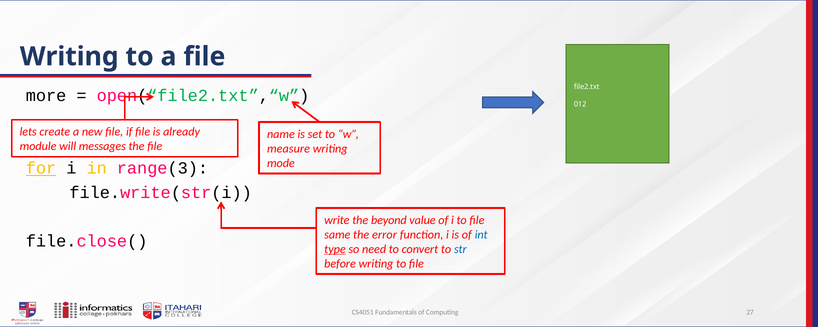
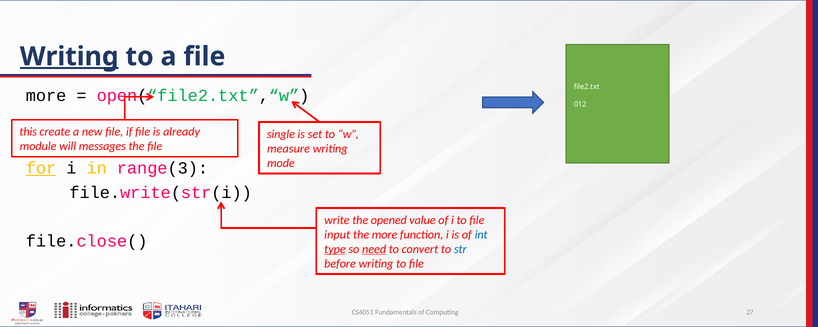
Writing at (69, 57) underline: none -> present
lets: lets -> this
name: name -> single
beyond: beyond -> opened
same: same -> input
the error: error -> more
need underline: none -> present
